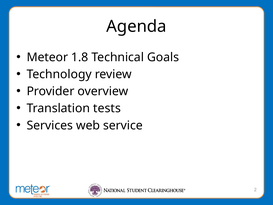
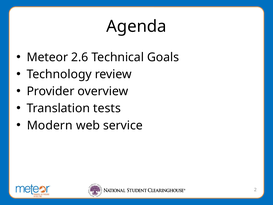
1.8: 1.8 -> 2.6
Services: Services -> Modern
